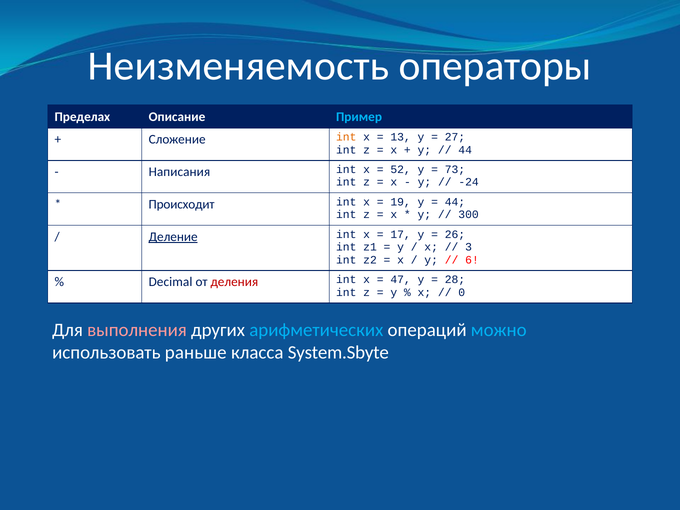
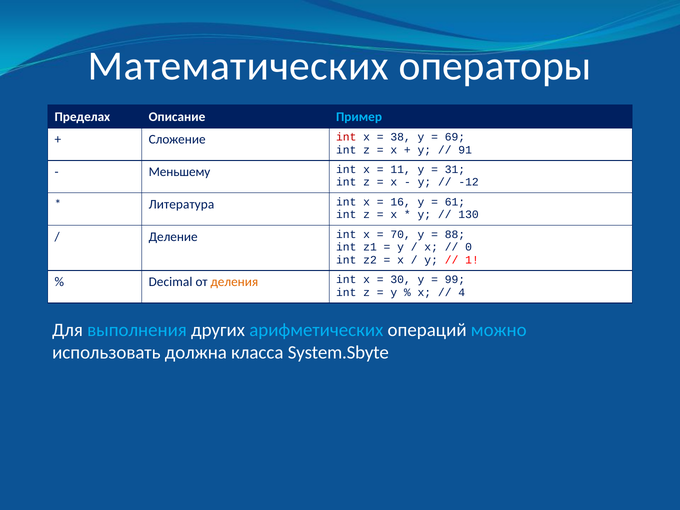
Неизменяемость: Неизменяемость -> Математических
int at (346, 137) colour: orange -> red
13: 13 -> 38
27: 27 -> 69
44 at (465, 150): 44 -> 91
Написания: Написания -> Меньшему
52: 52 -> 11
73: 73 -> 31
-24: -24 -> -12
Происходит: Происходит -> Литература
19: 19 -> 16
44 at (455, 202): 44 -> 61
300: 300 -> 130
Деление underline: present -> none
17: 17 -> 70
26: 26 -> 88
3: 3 -> 0
6: 6 -> 1
деления colour: red -> orange
47: 47 -> 30
28: 28 -> 99
0: 0 -> 4
выполнения colour: pink -> light blue
раньше: раньше -> должна
